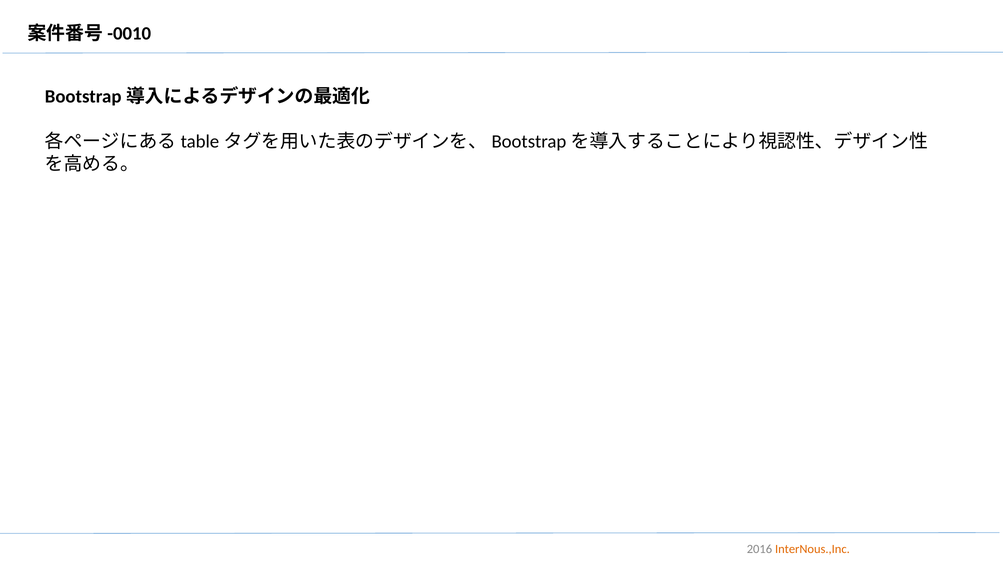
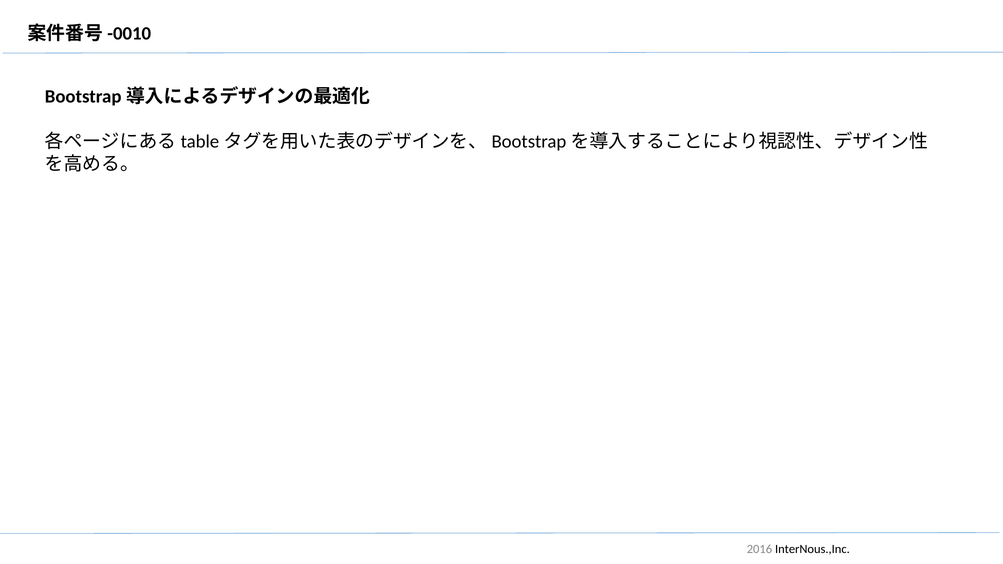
InterNous.,Inc colour: orange -> black
